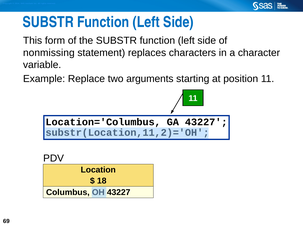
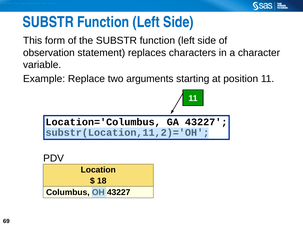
nonmissing: nonmissing -> observation
